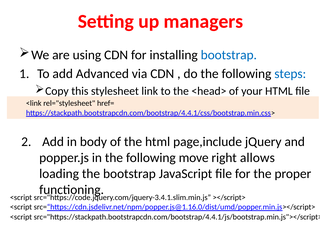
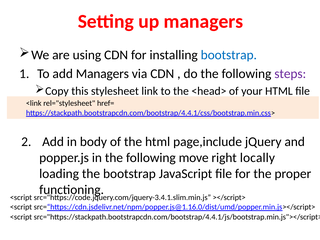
add Advanced: Advanced -> Managers
steps colour: blue -> purple
allows: allows -> locally
